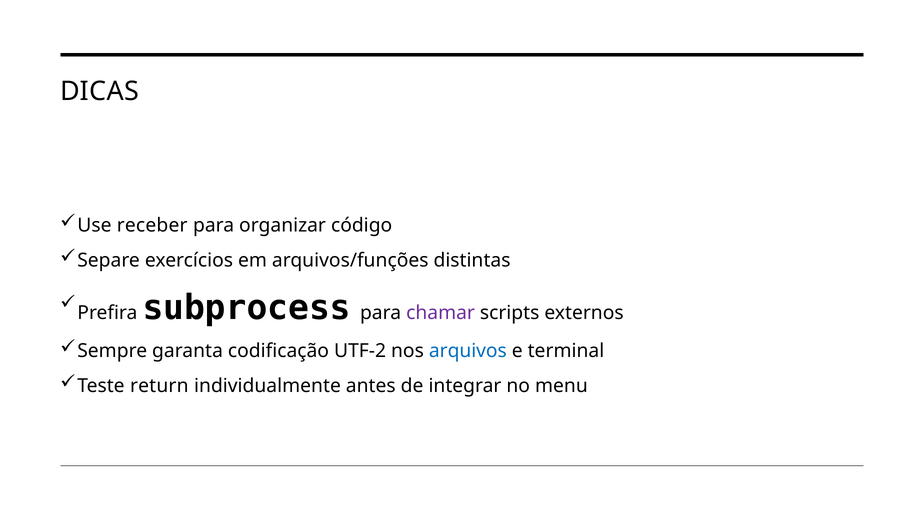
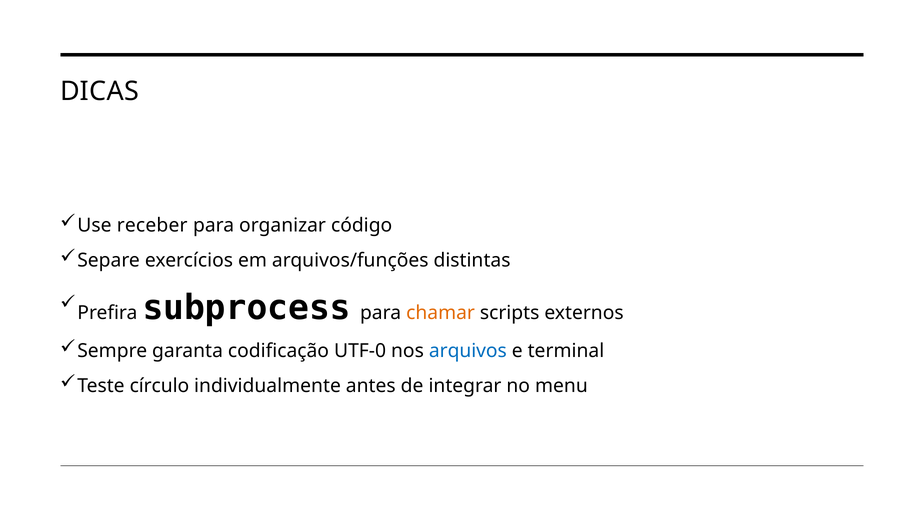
chamar colour: purple -> orange
UTF-2: UTF-2 -> UTF-0
return: return -> círculo
